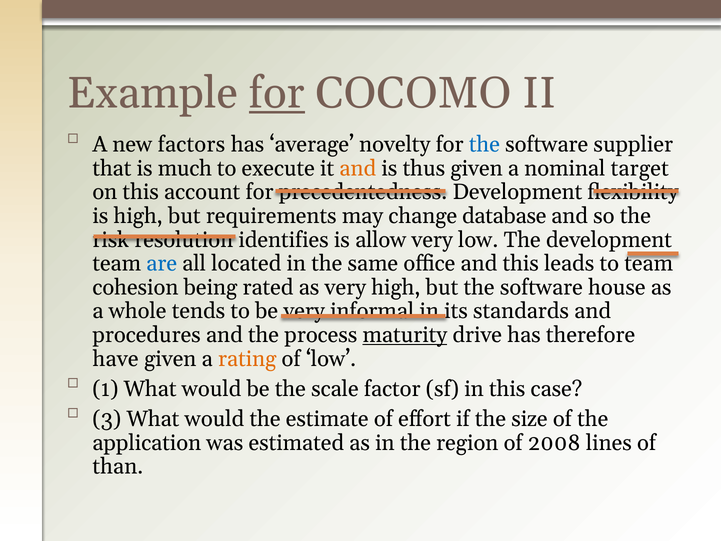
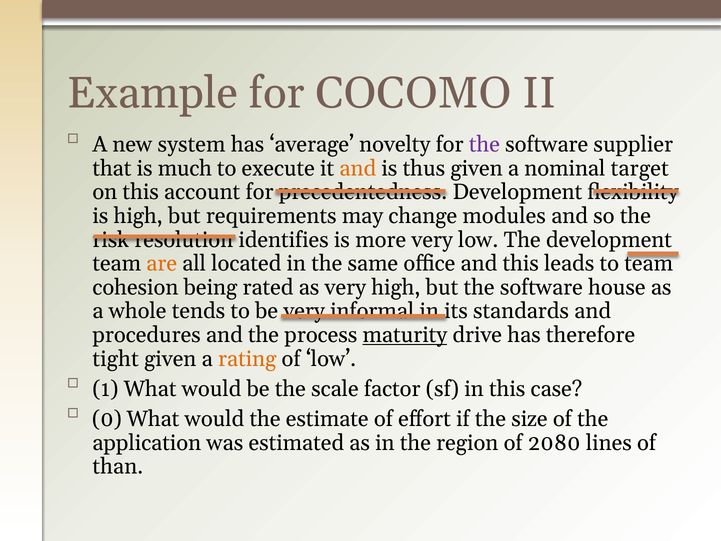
for at (277, 93) underline: present -> none
factors: factors -> system
the at (484, 144) colour: blue -> purple
database: database -> modules
allow: allow -> more
are colour: blue -> orange
have: have -> tight
3: 3 -> 0
2008: 2008 -> 2080
